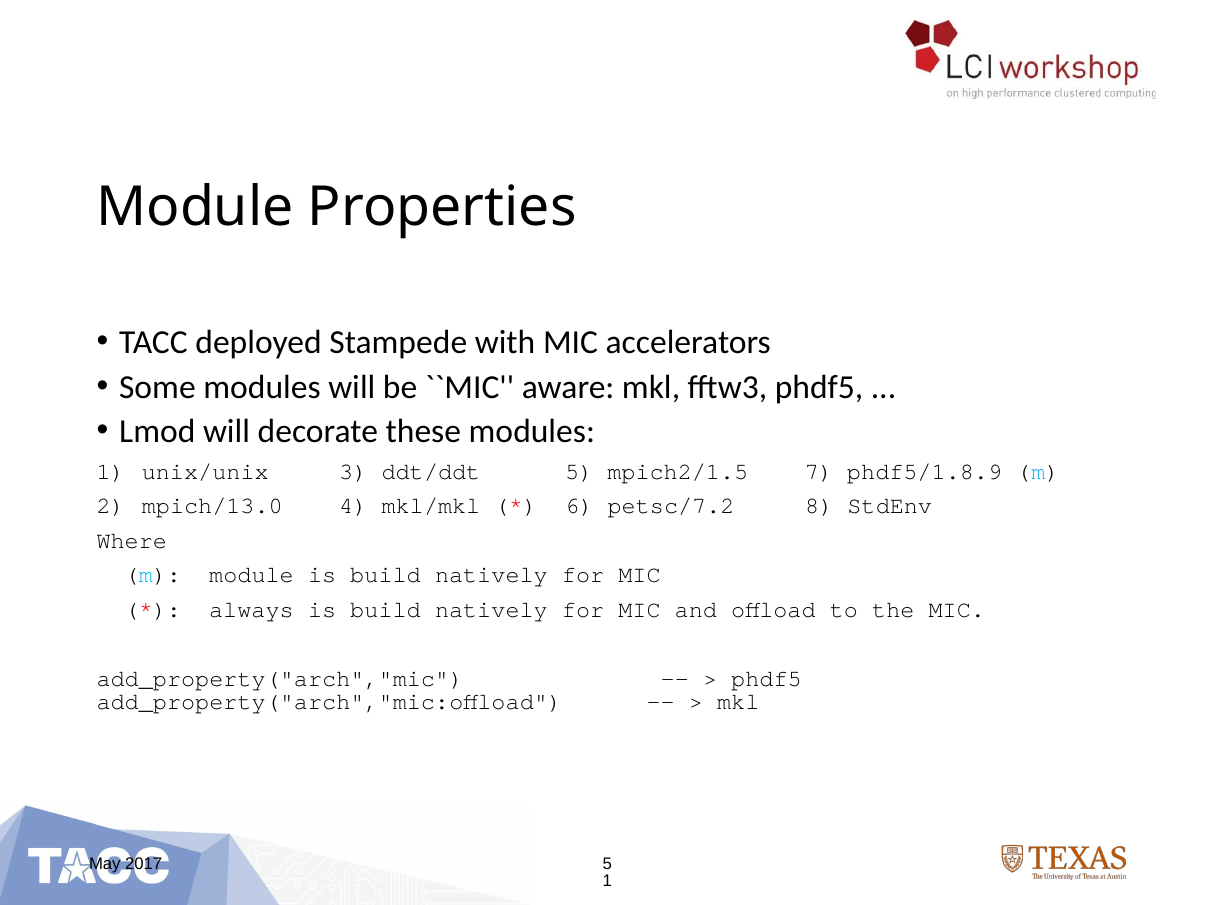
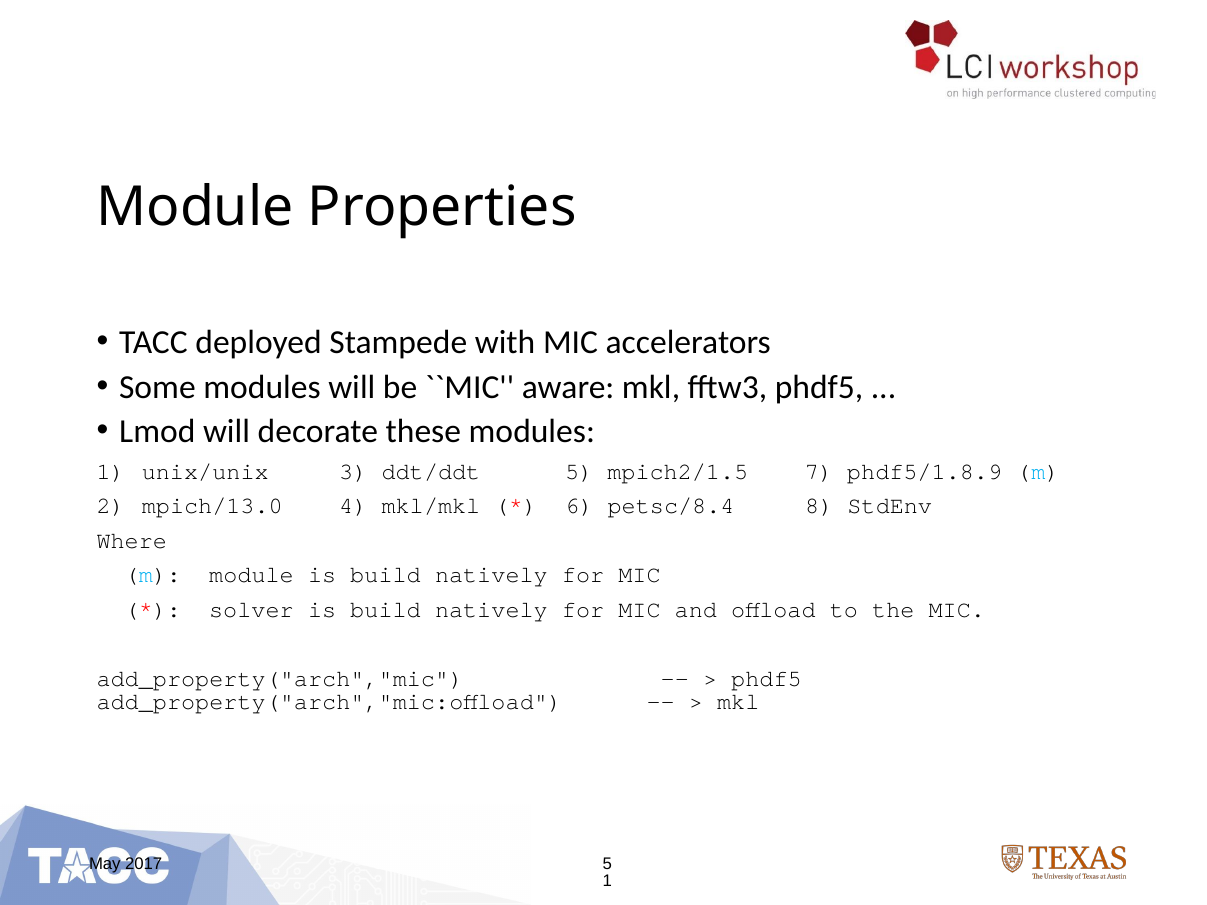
petsc/7.2: petsc/7.2 -> petsc/8.4
always: always -> solver
